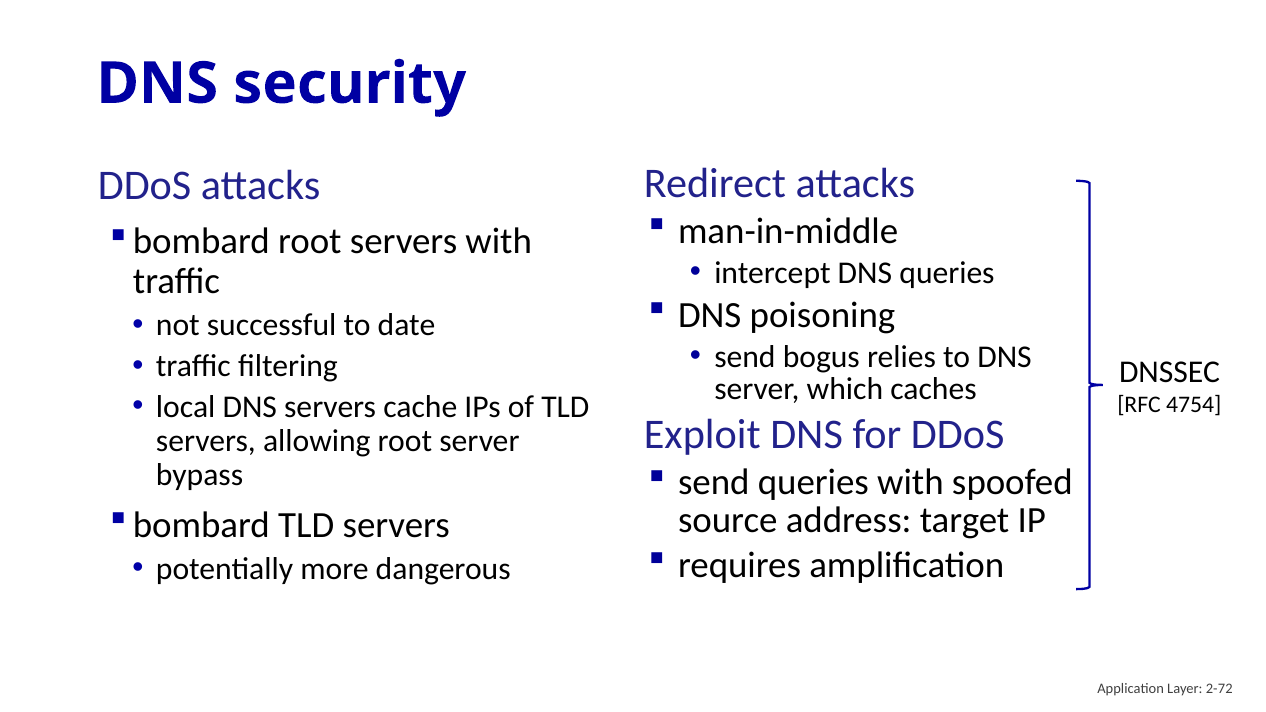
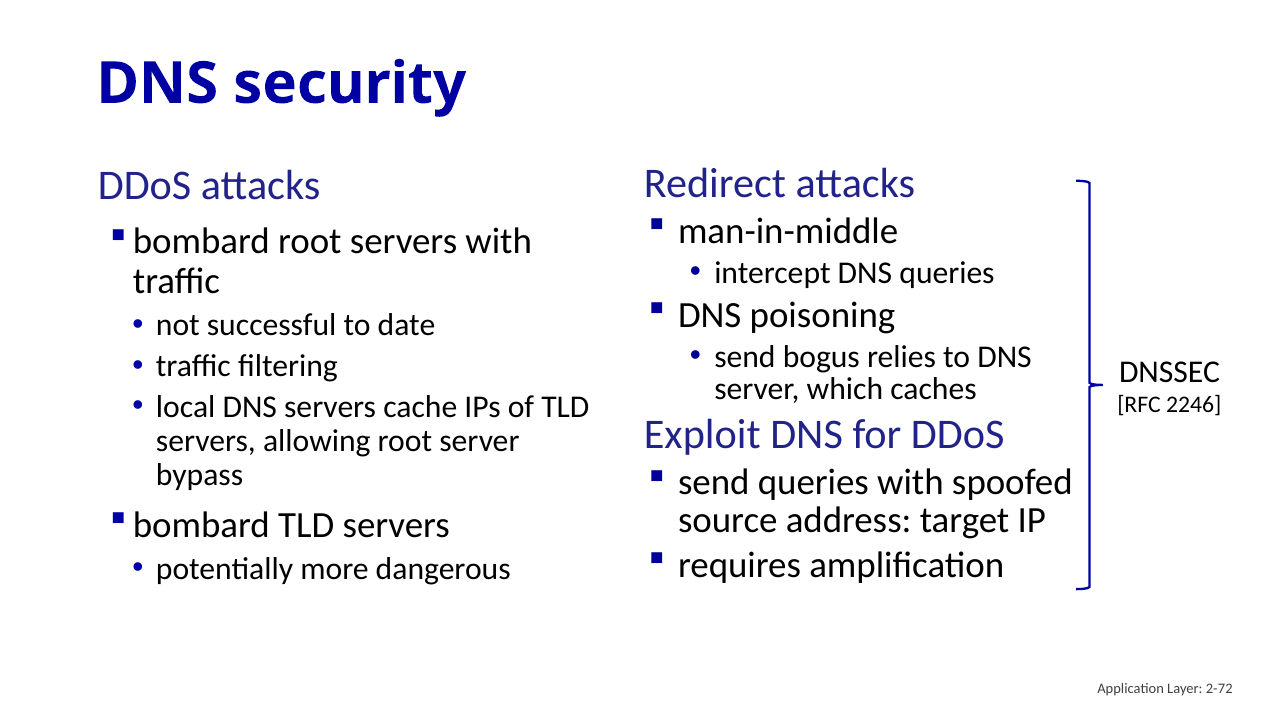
4754: 4754 -> 2246
